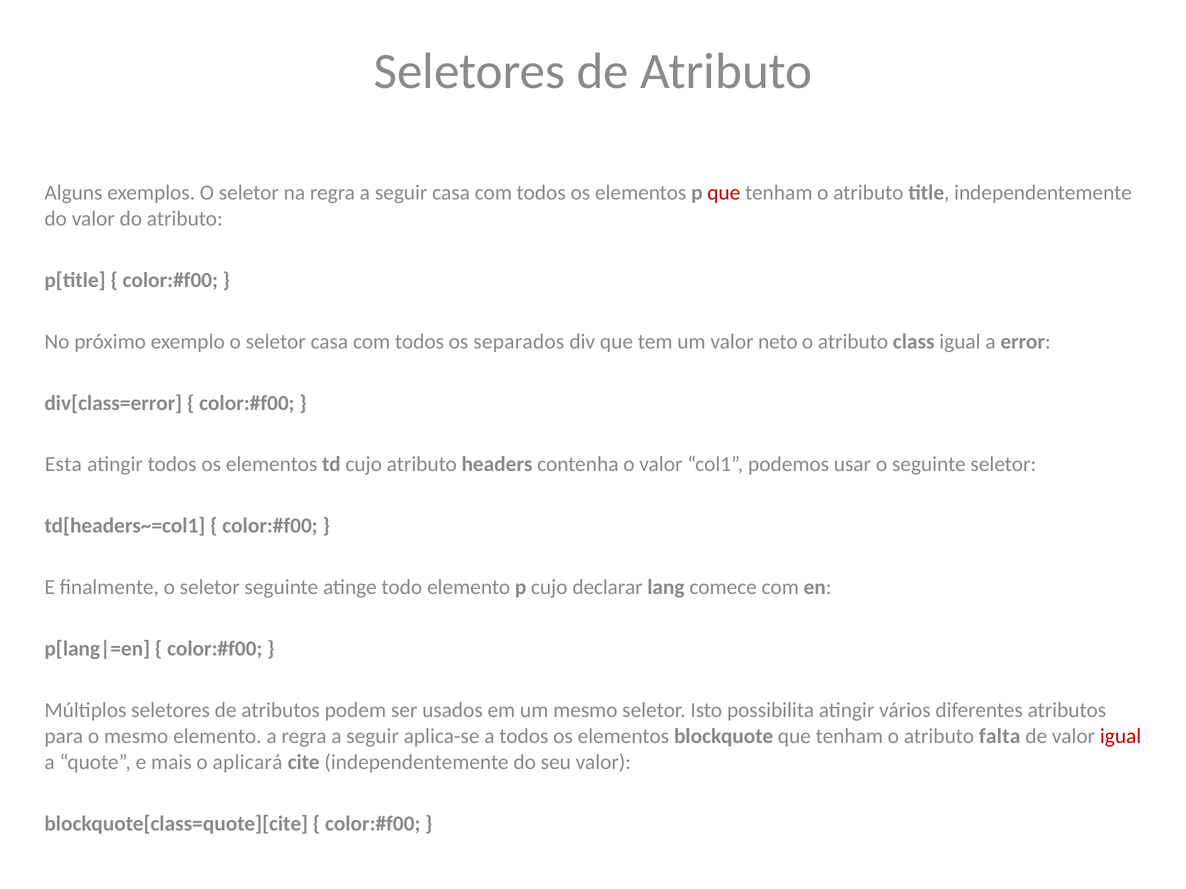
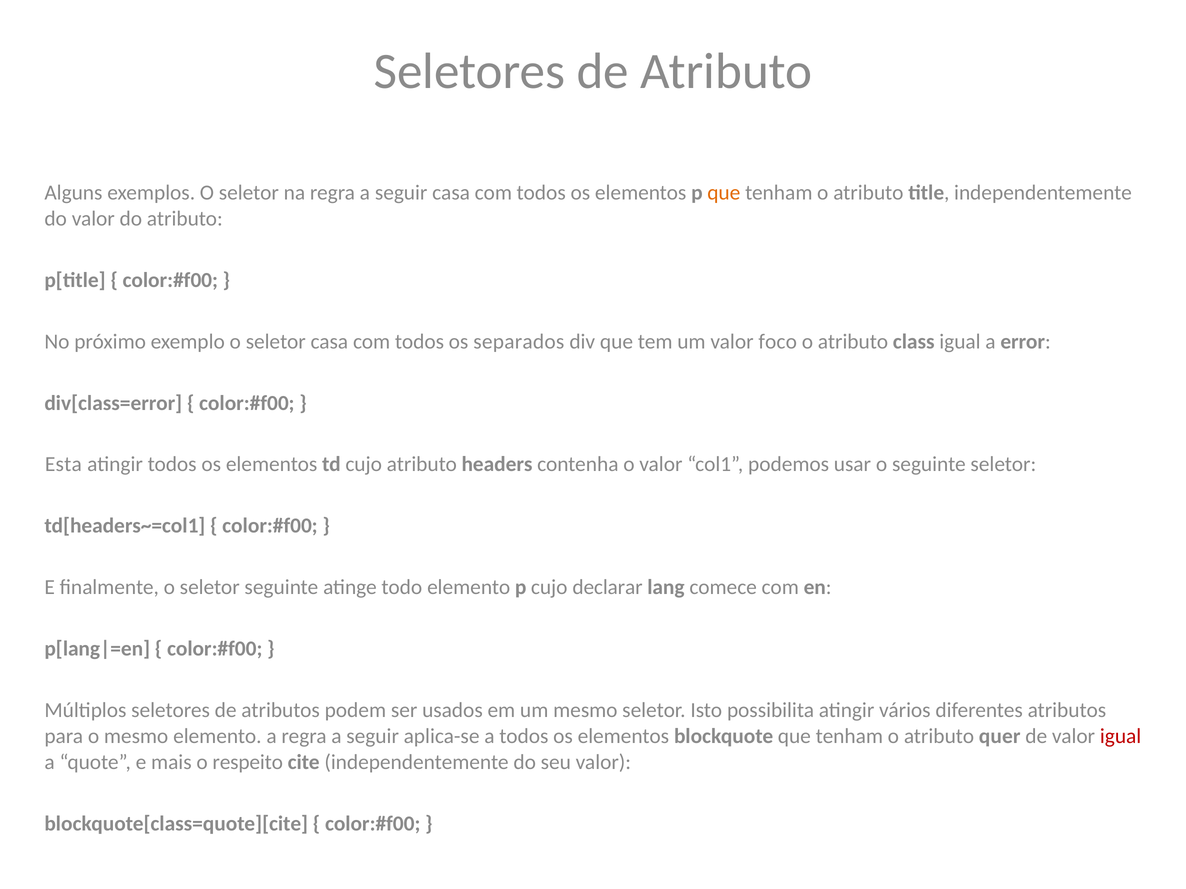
que at (724, 193) colour: red -> orange
neto: neto -> foco
falta: falta -> quer
aplicará: aplicará -> respeito
